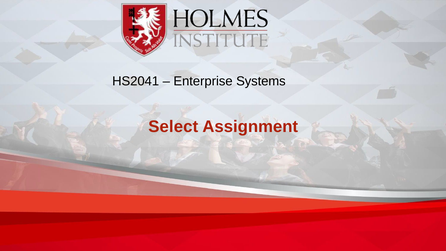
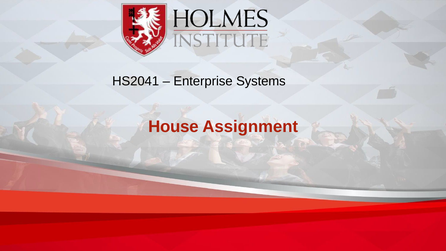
Select: Select -> House
